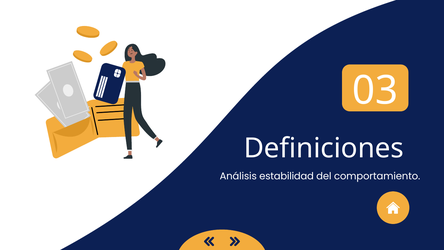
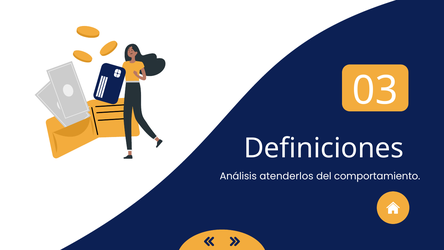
estabilidad: estabilidad -> atenderlos
